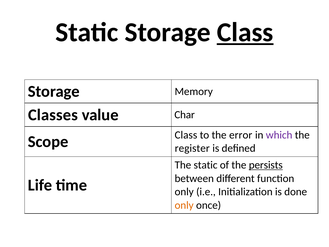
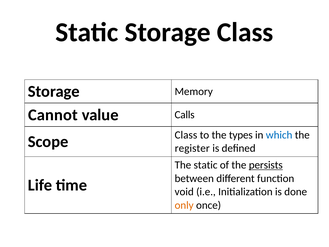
Class at (245, 32) underline: present -> none
Classes: Classes -> Cannot
Char: Char -> Calls
error: error -> types
which colour: purple -> blue
only at (184, 192): only -> void
